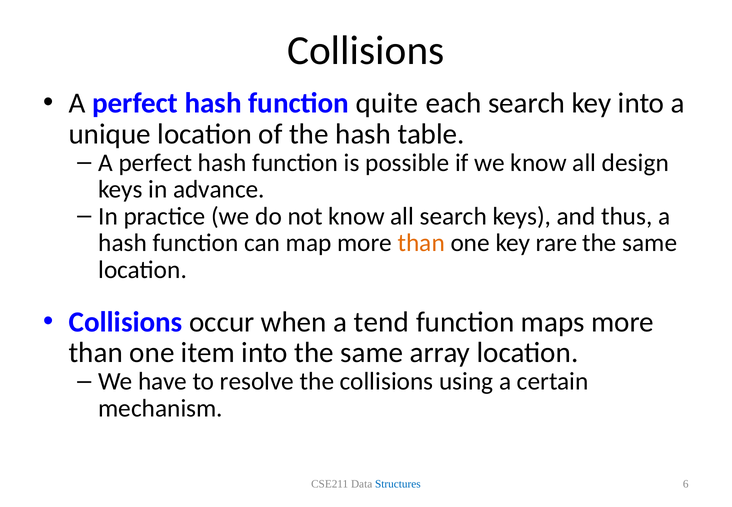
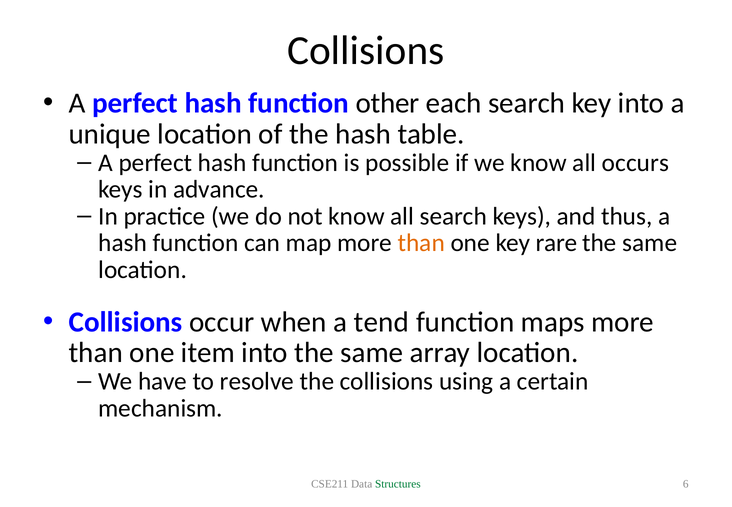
quite: quite -> other
design: design -> occurs
Structures colour: blue -> green
